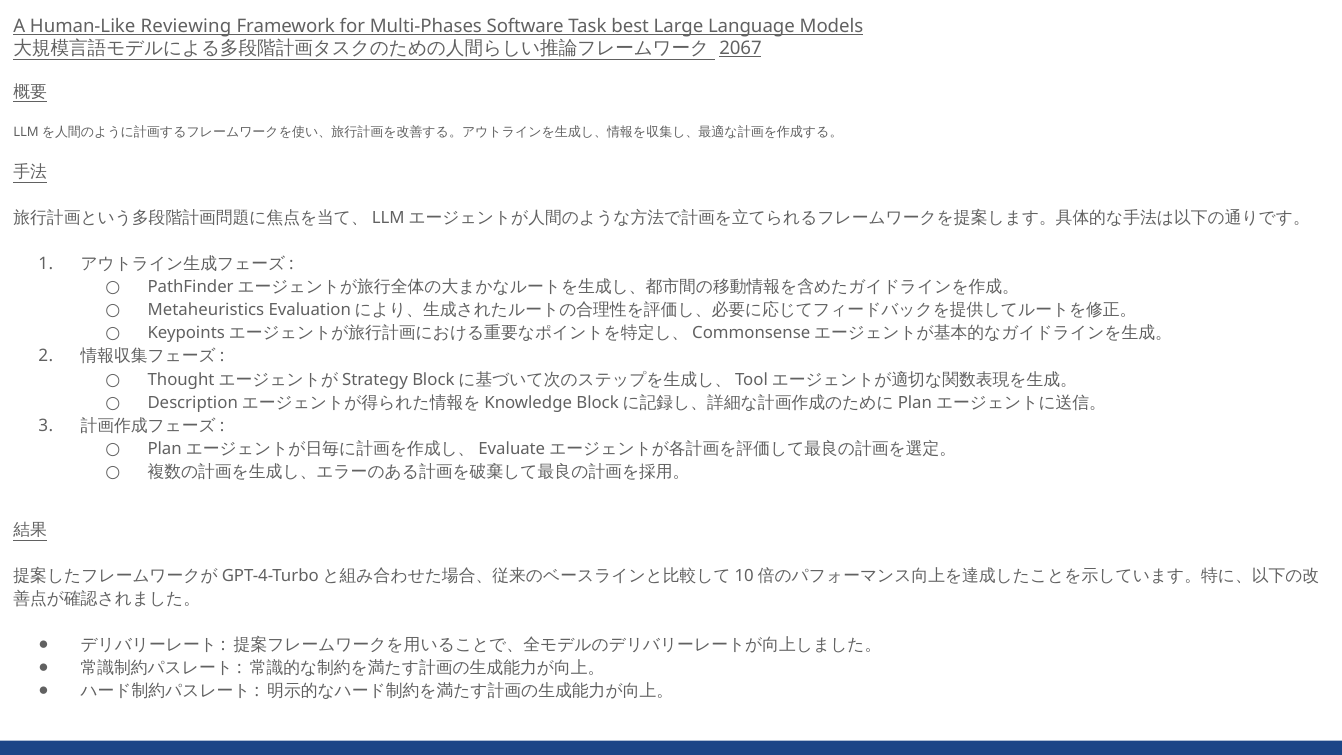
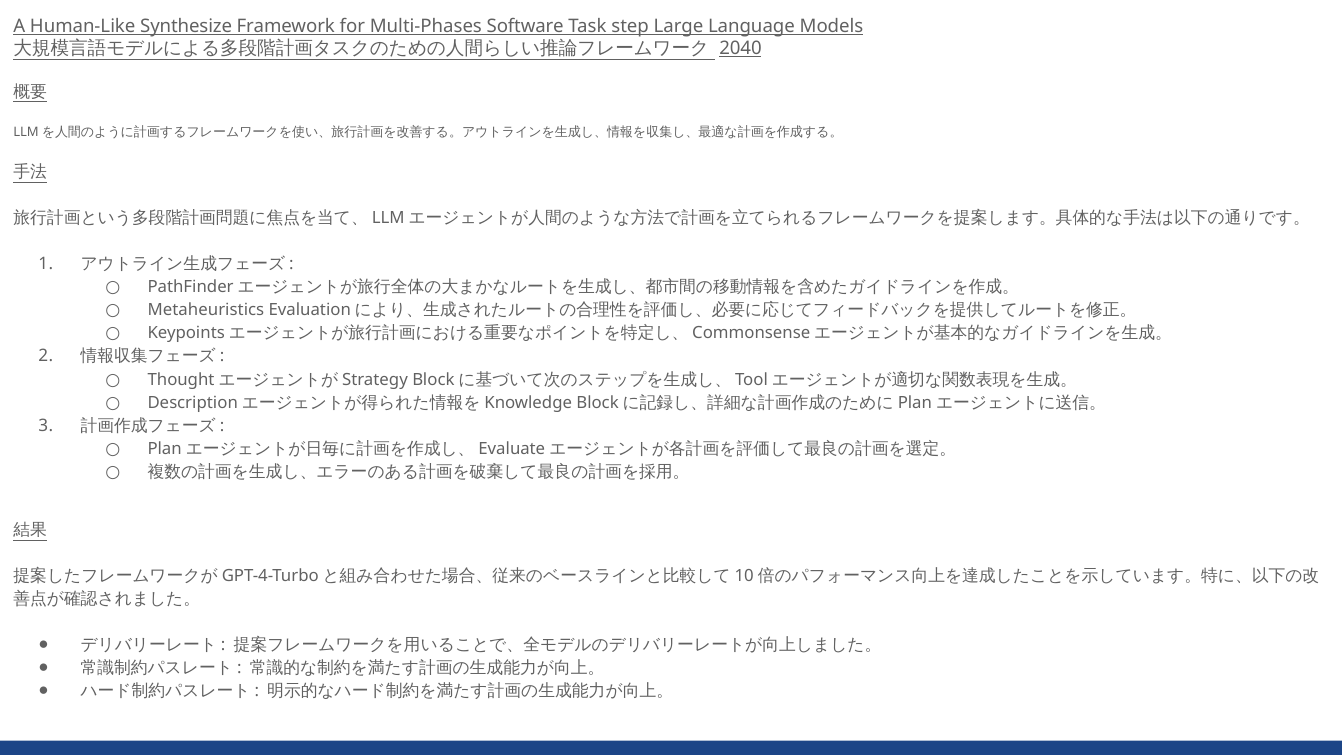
Reviewing: Reviewing -> Synthesize
best: best -> step
2067: 2067 -> 2040
